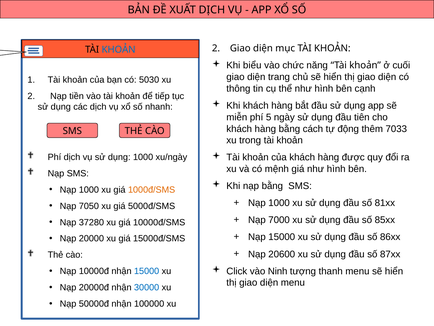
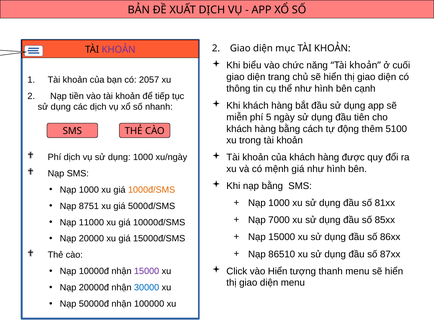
KHOẢN at (119, 49) colour: blue -> purple
5030: 5030 -> 2057
7033: 7033 -> 5100
7050: 7050 -> 8751
37280: 37280 -> 11000
20600: 20600 -> 86510
vào Ninh: Ninh -> Hiển
15000 at (147, 271) colour: blue -> purple
